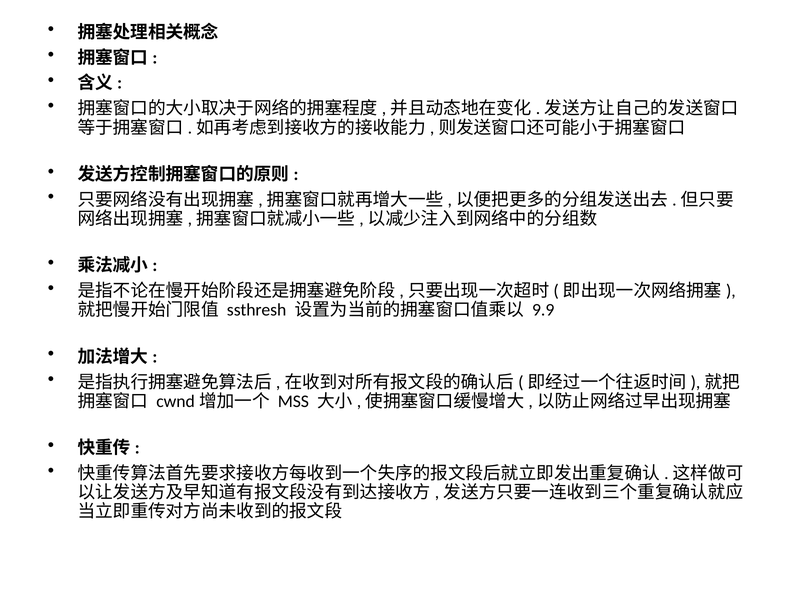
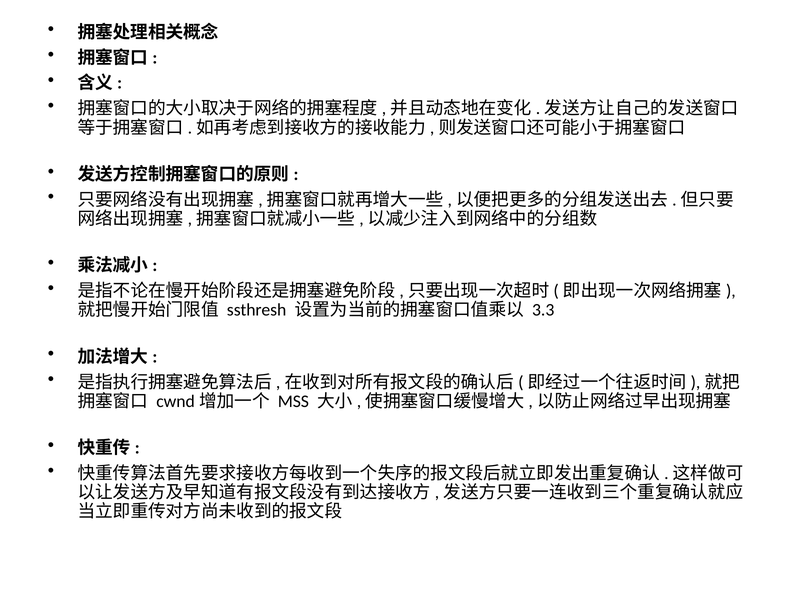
9.9: 9.9 -> 3.3
